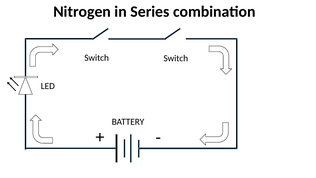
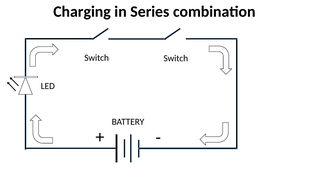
Nitrogen: Nitrogen -> Charging
